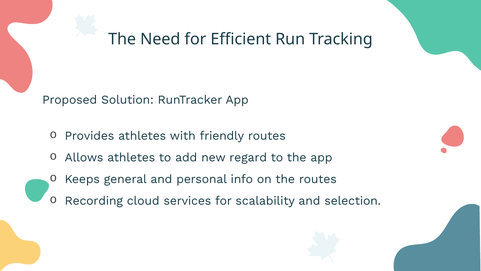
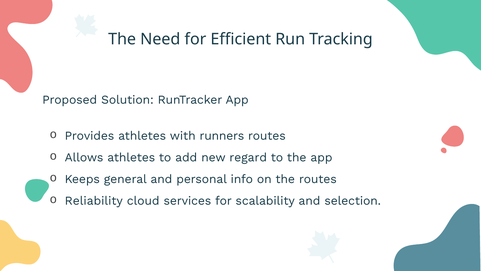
friendly: friendly -> runners
Recording: Recording -> Reliability
